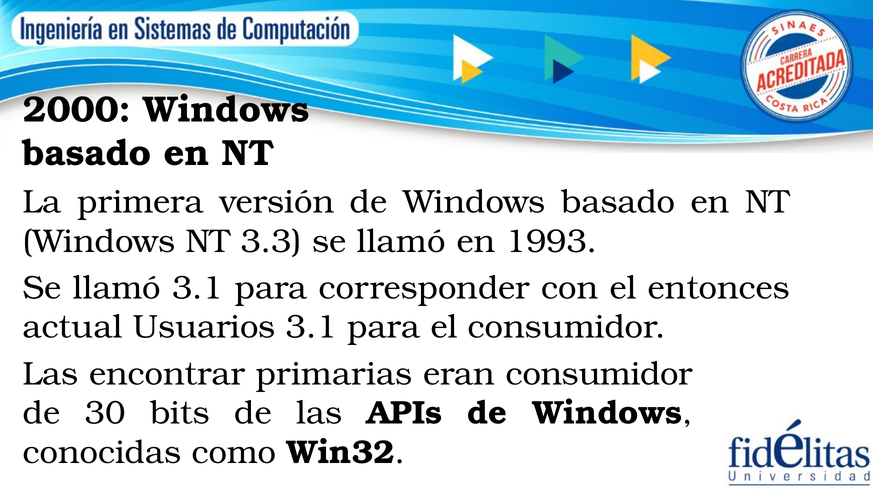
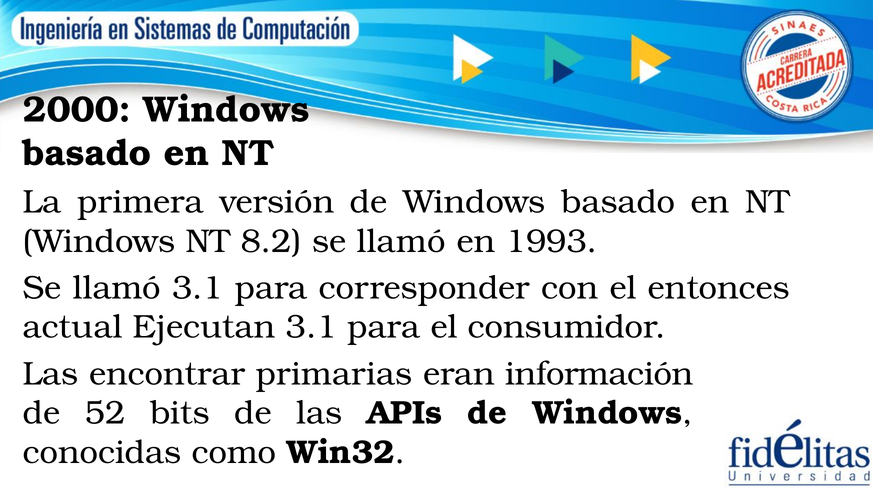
3.3: 3.3 -> 8.2
Usuarios: Usuarios -> Ejecutan
eran consumidor: consumidor -> información
30: 30 -> 52
